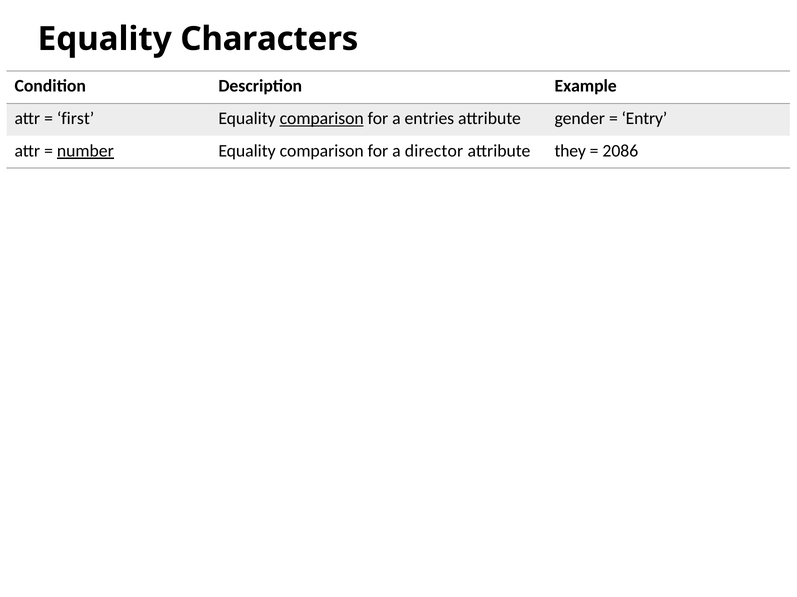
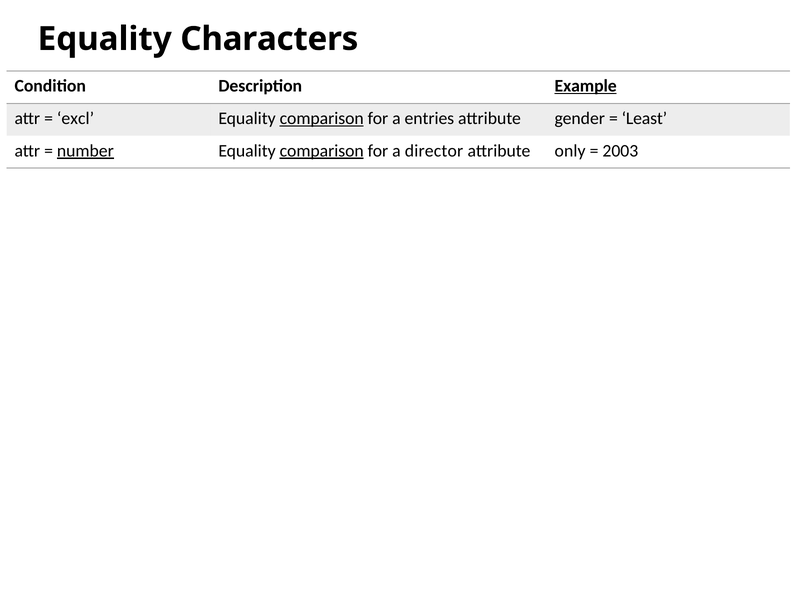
Example underline: none -> present
first: first -> excl
Entry: Entry -> Least
comparison at (322, 151) underline: none -> present
they: they -> only
2086: 2086 -> 2003
